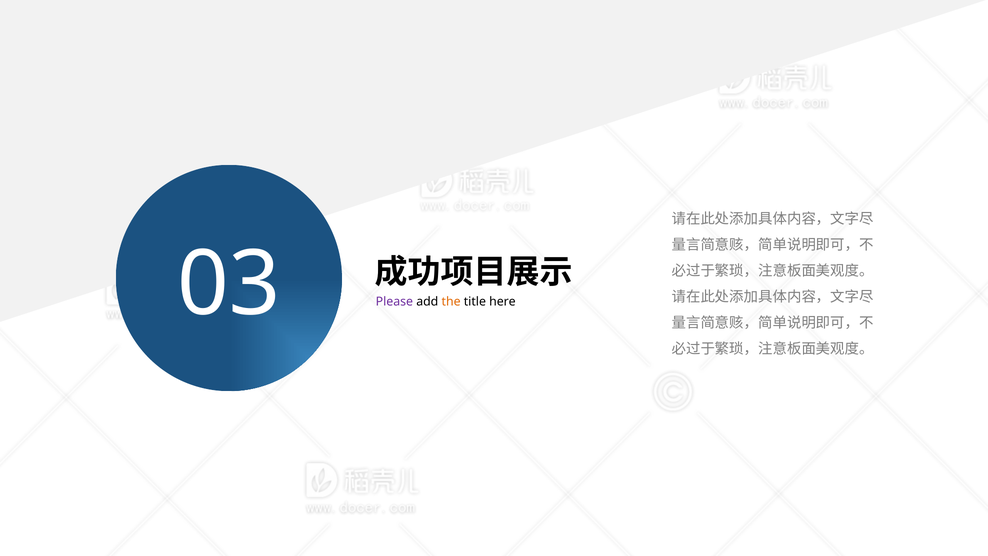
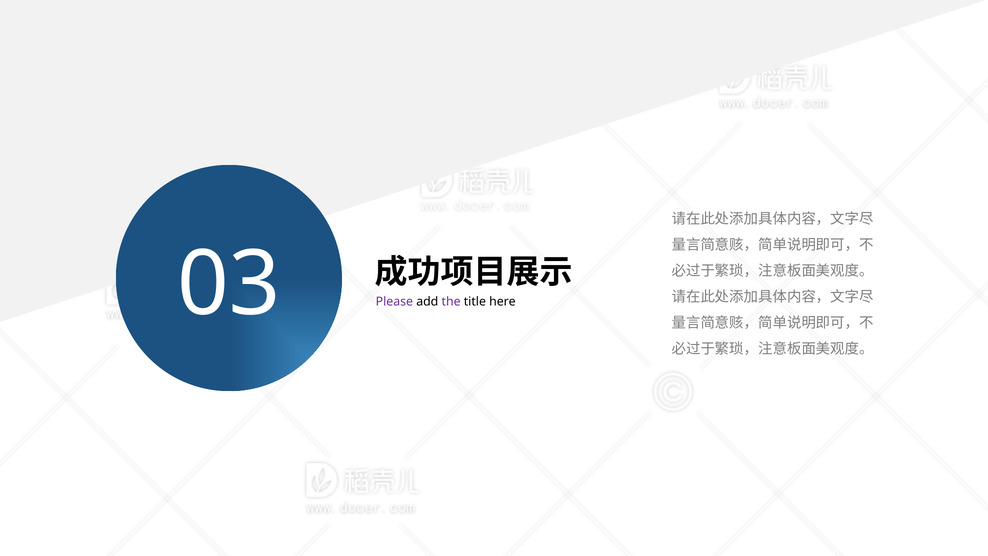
the colour: orange -> purple
